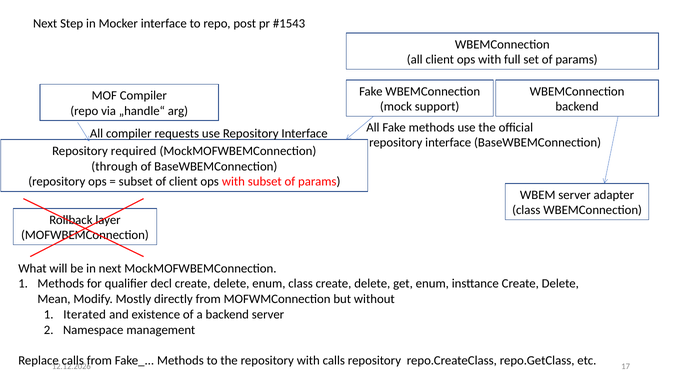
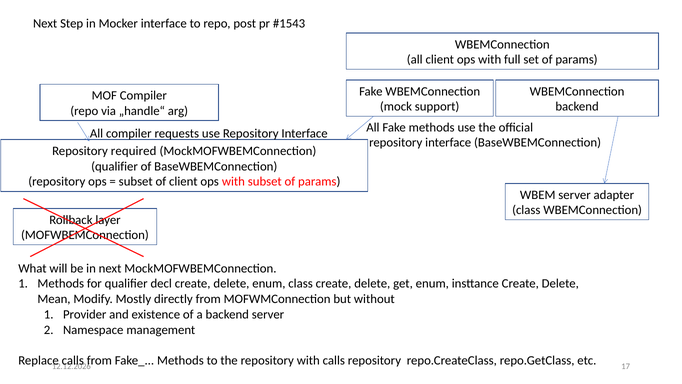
through at (114, 166): through -> qualifier
Iterated: Iterated -> Provider
